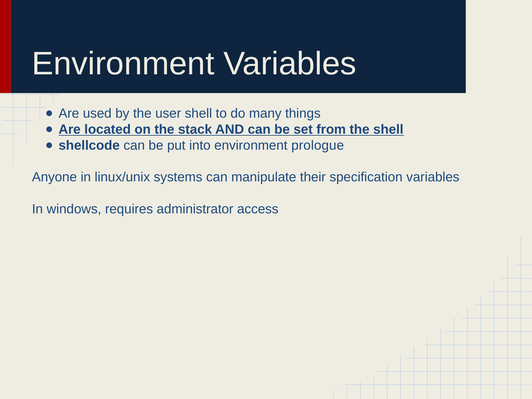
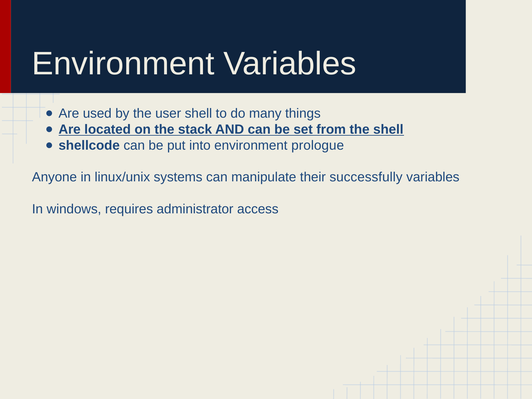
specification: specification -> successfully
